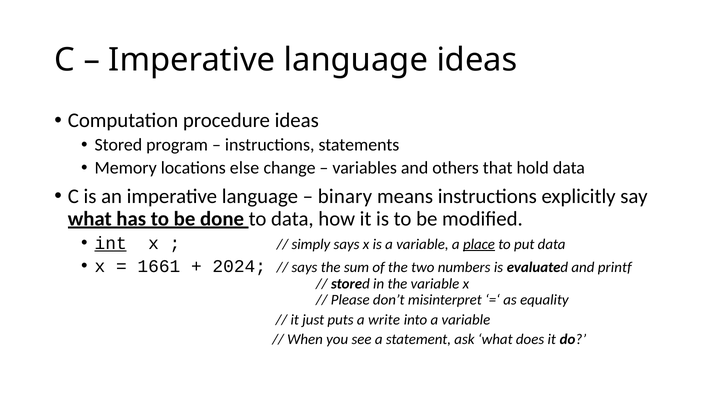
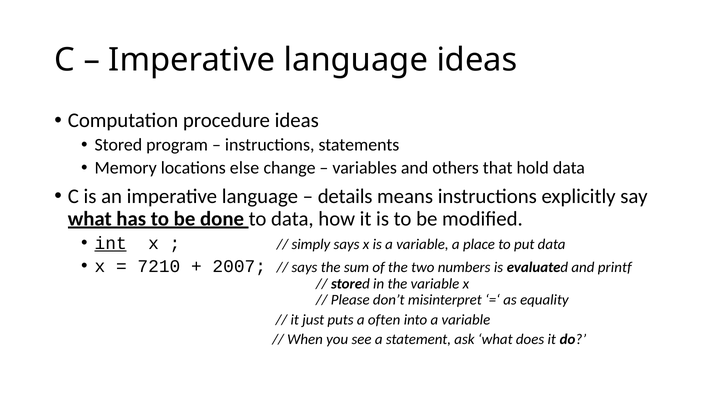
binary: binary -> details
place underline: present -> none
1661: 1661 -> 7210
2024: 2024 -> 2007
write: write -> often
